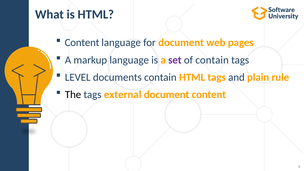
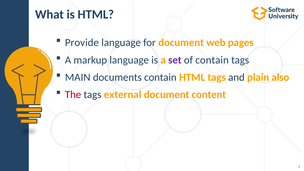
Content at (82, 43): Content -> Provide
LEVEL: LEVEL -> MAIN
rule: rule -> also
The colour: black -> red
